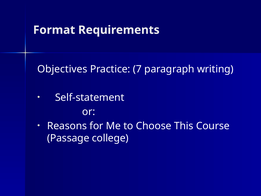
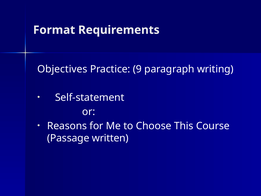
7: 7 -> 9
college: college -> written
